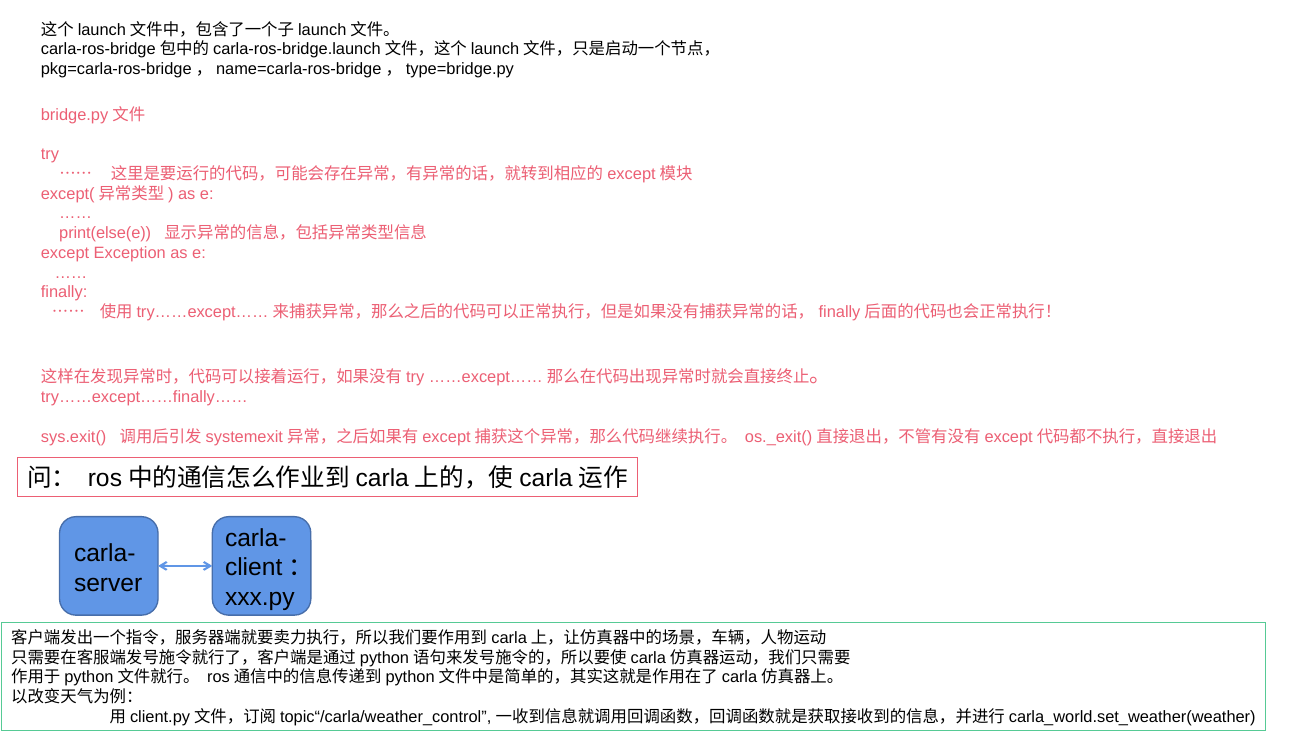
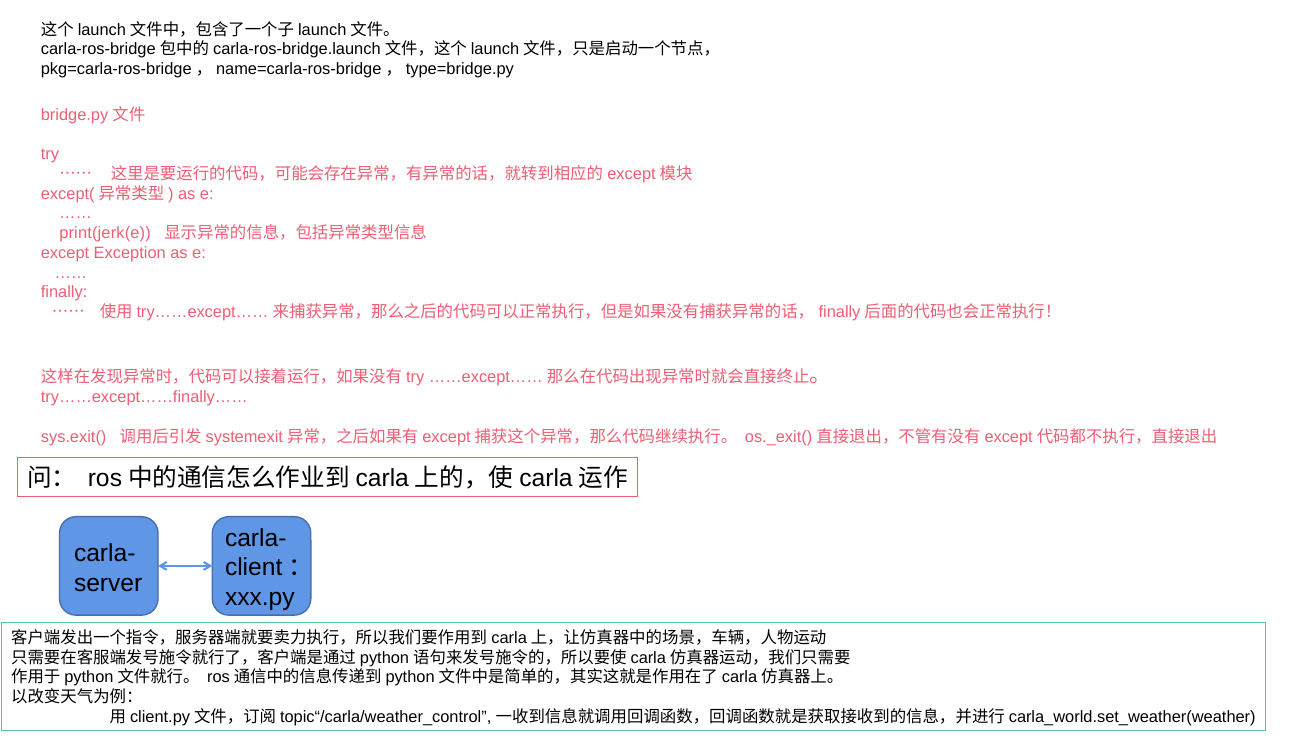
print(else(e: print(else(e -> print(jerk(e
